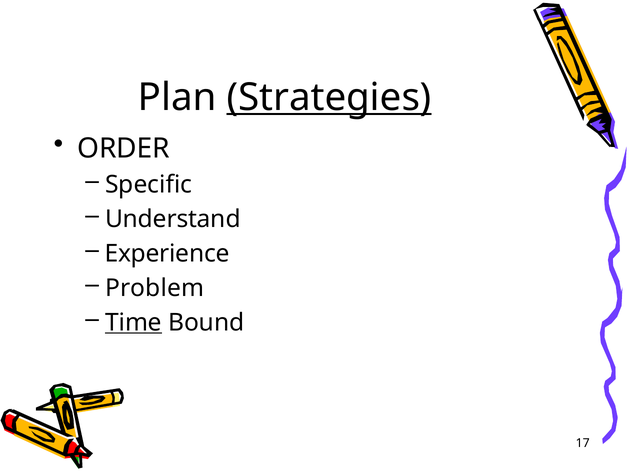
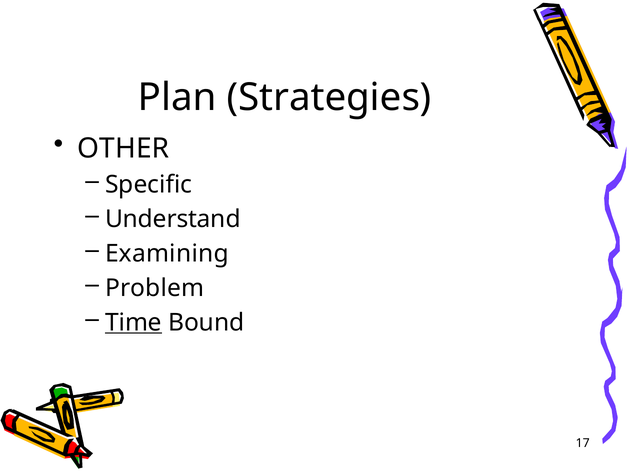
Strategies underline: present -> none
ORDER: ORDER -> OTHER
Experience: Experience -> Examining
